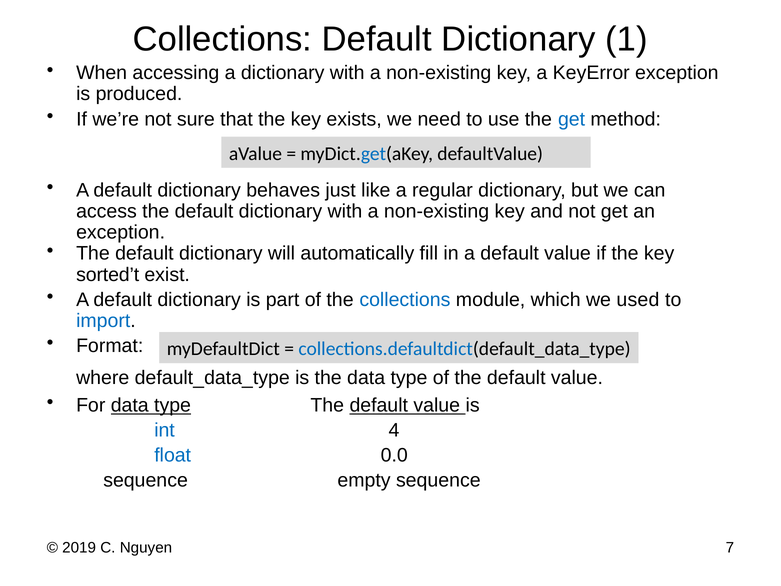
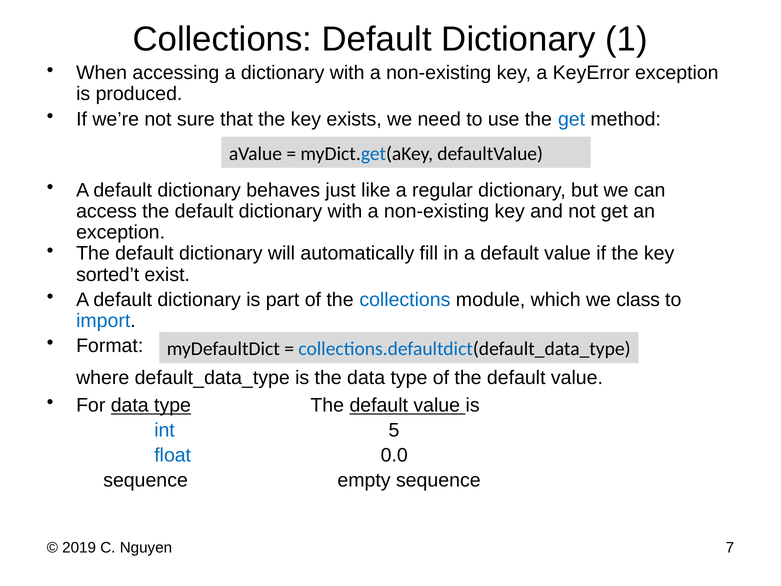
used: used -> class
4: 4 -> 5
